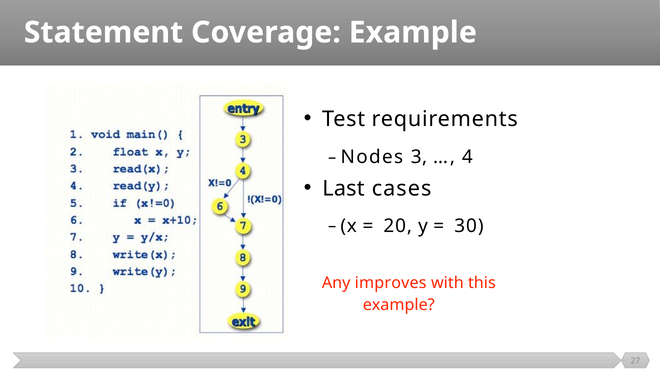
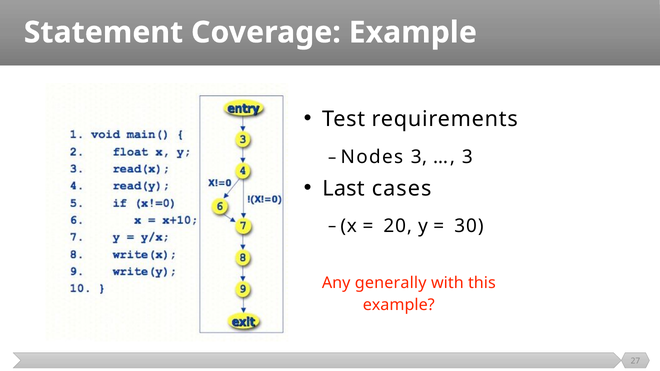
4 at (467, 157): 4 -> 3
improves: improves -> generally
